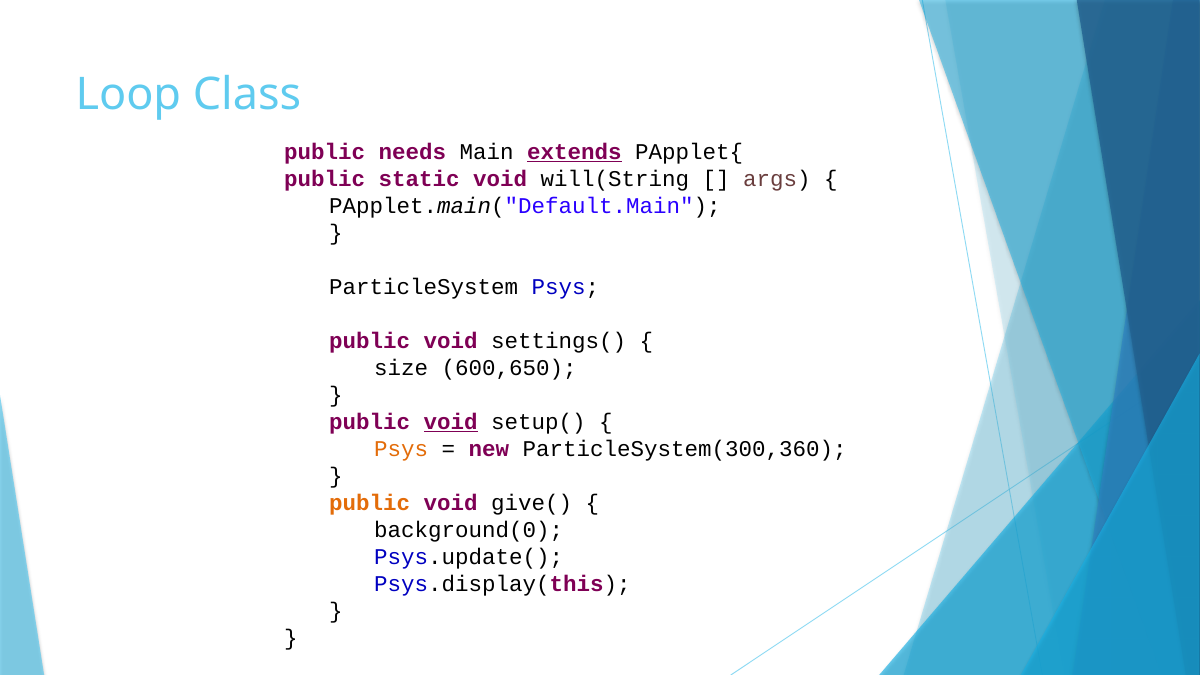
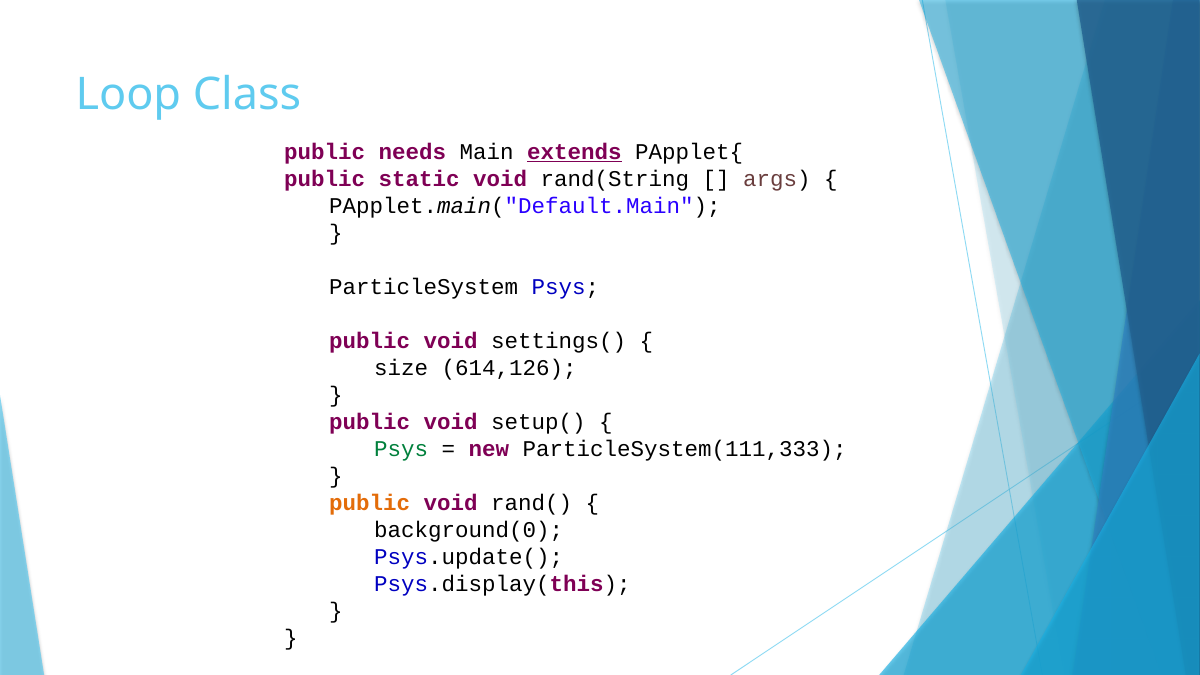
will(String: will(String -> rand(String
600,650: 600,650 -> 614,126
void at (451, 422) underline: present -> none
Psys at (401, 449) colour: orange -> green
ParticleSystem(300,360: ParticleSystem(300,360 -> ParticleSystem(111,333
give(: give( -> rand(
